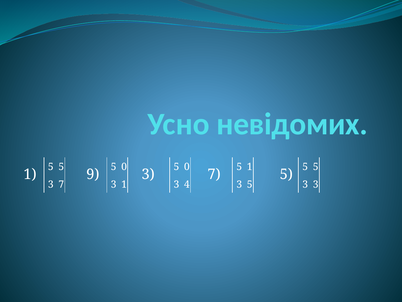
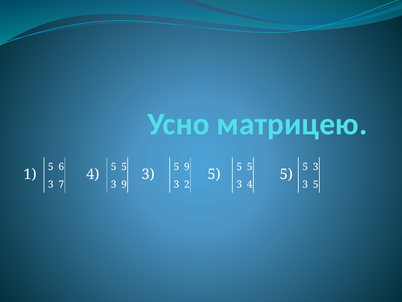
невідомих: невідомих -> матрицею
5 at (61, 166): 5 -> 6
0 at (124, 166): 0 -> 5
0 at (187, 166): 0 -> 9
1 at (250, 166): 1 -> 5
5 at (316, 166): 5 -> 3
1 9: 9 -> 4
7 at (214, 174): 7 -> 5
3 1: 1 -> 9
4: 4 -> 2
3 5: 5 -> 4
3 at (316, 184): 3 -> 5
